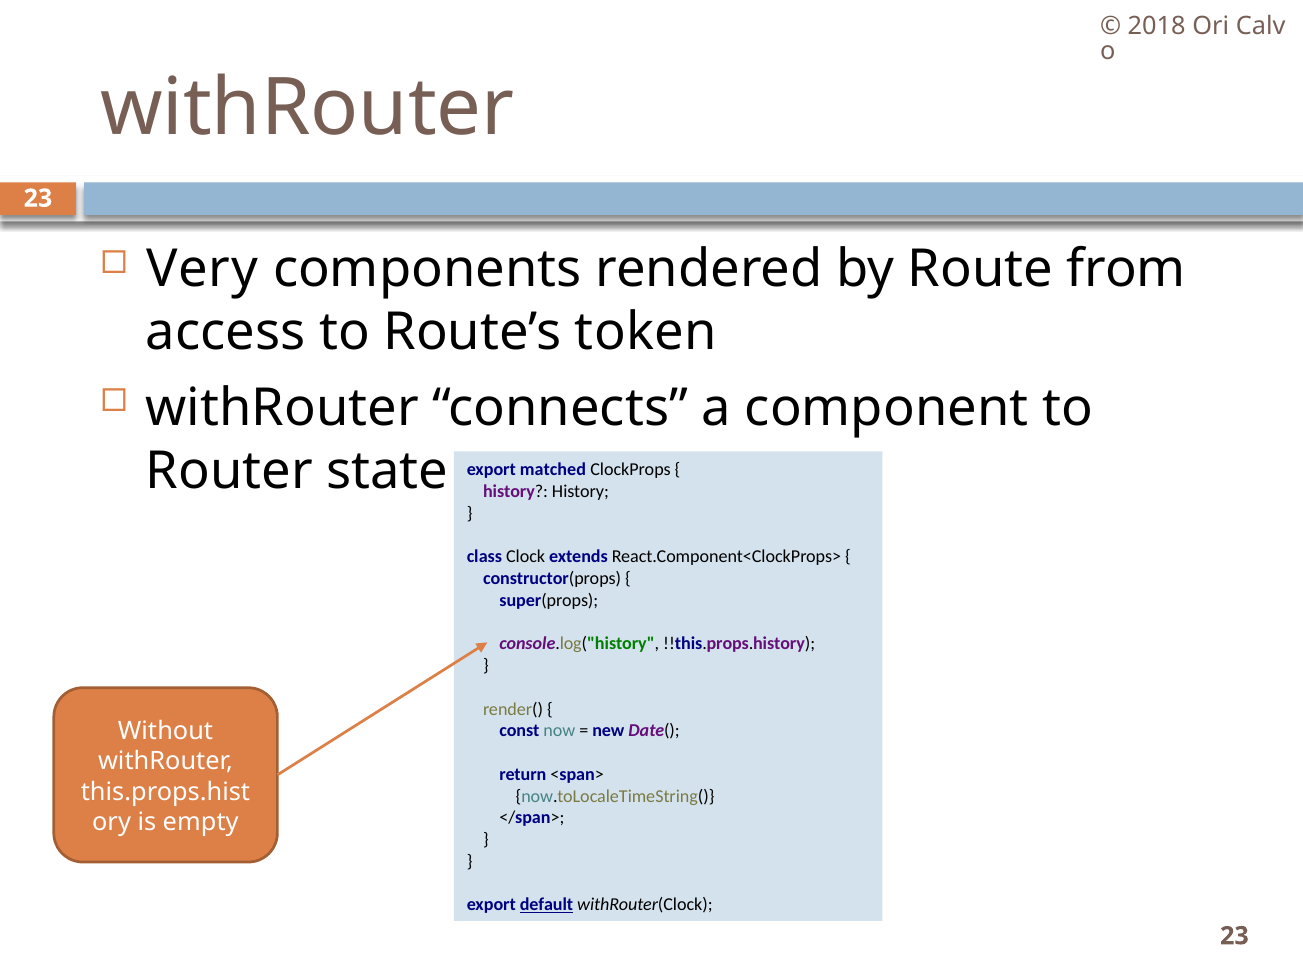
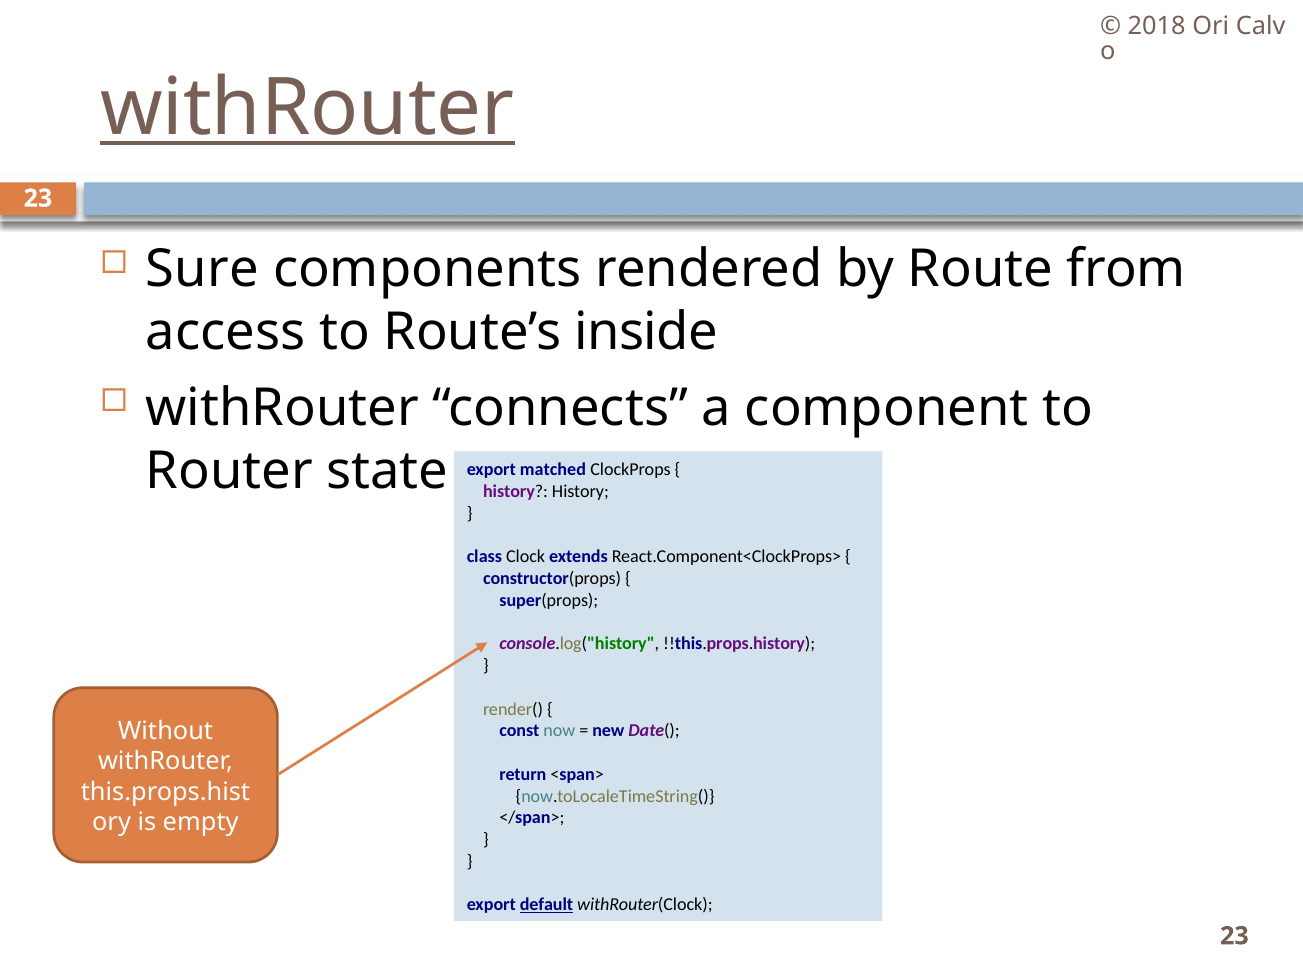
withRouter at (307, 109) underline: none -> present
Very: Very -> Sure
token: token -> inside
